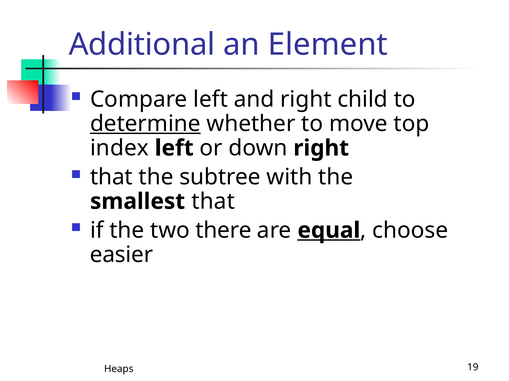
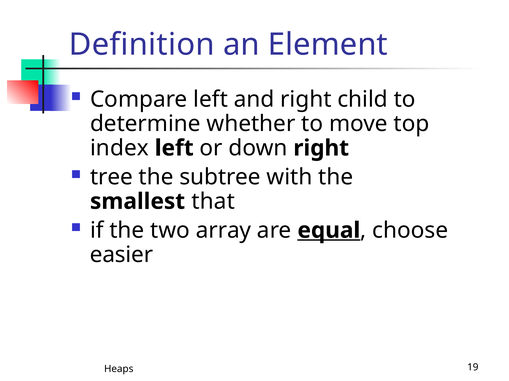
Additional: Additional -> Definition
determine underline: present -> none
that at (111, 177): that -> tree
there: there -> array
